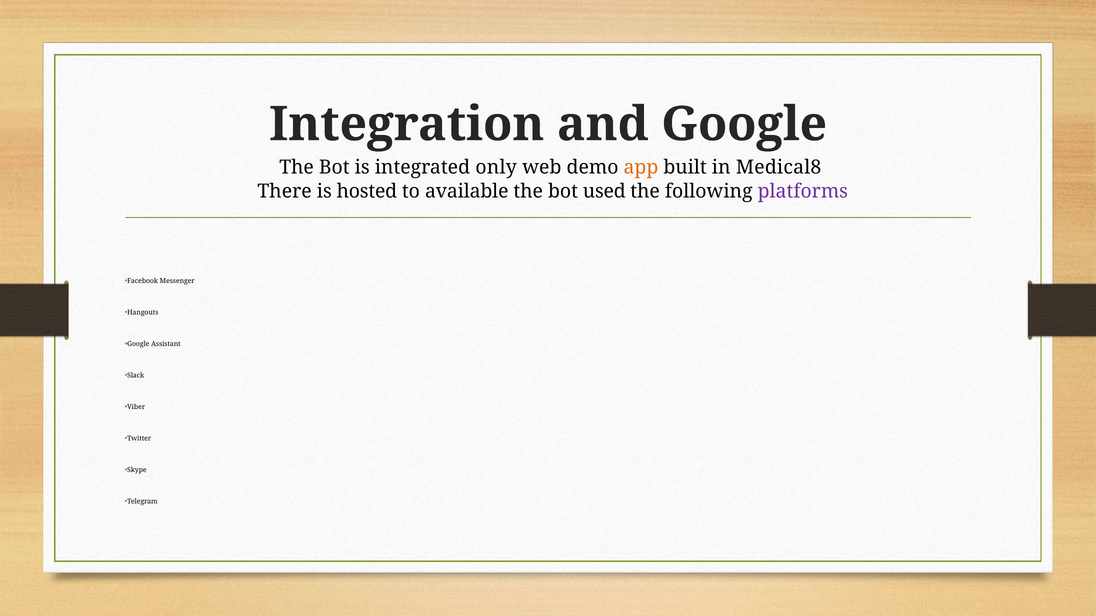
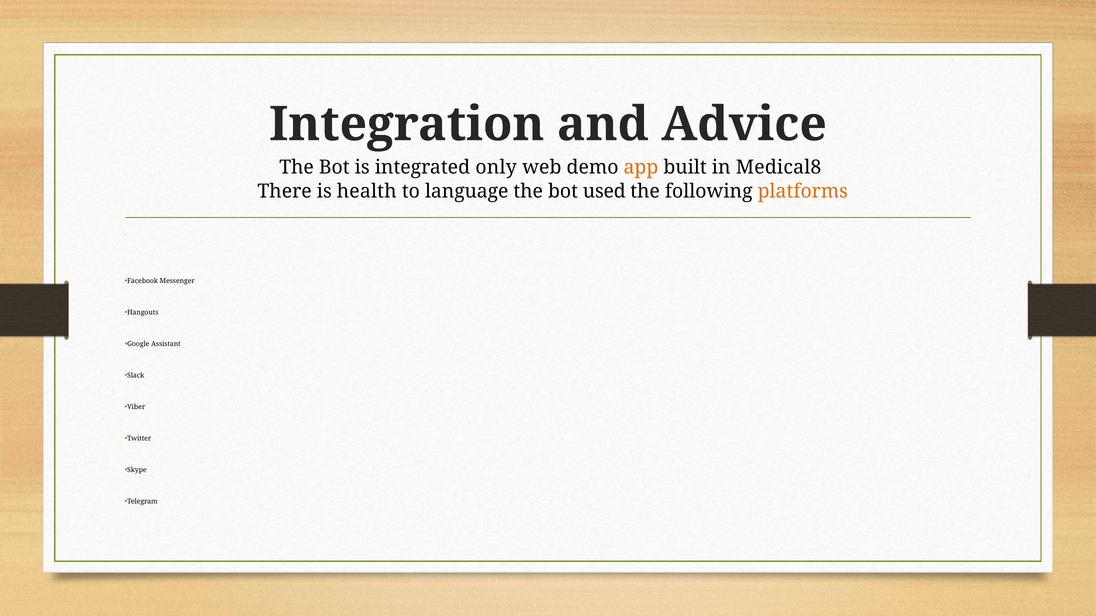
and Google: Google -> Advice
hosted: hosted -> health
available: available -> language
platforms colour: purple -> orange
